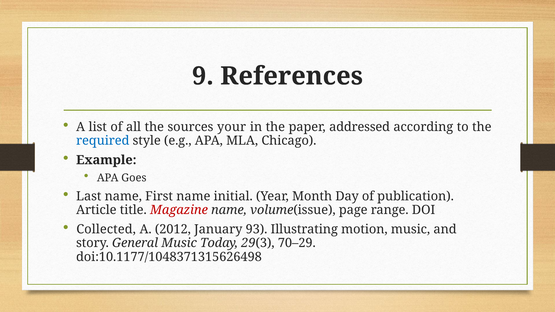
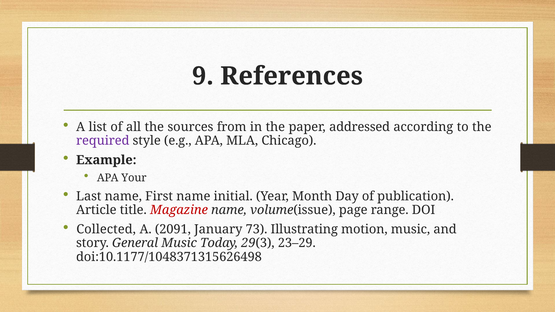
your: your -> from
required colour: blue -> purple
Goes: Goes -> Your
2012: 2012 -> 2091
93: 93 -> 73
70–29: 70–29 -> 23–29
